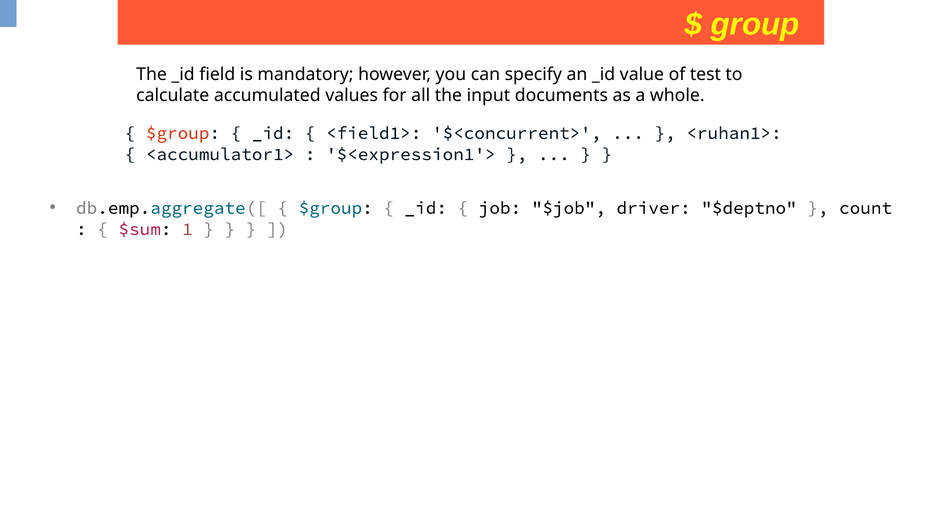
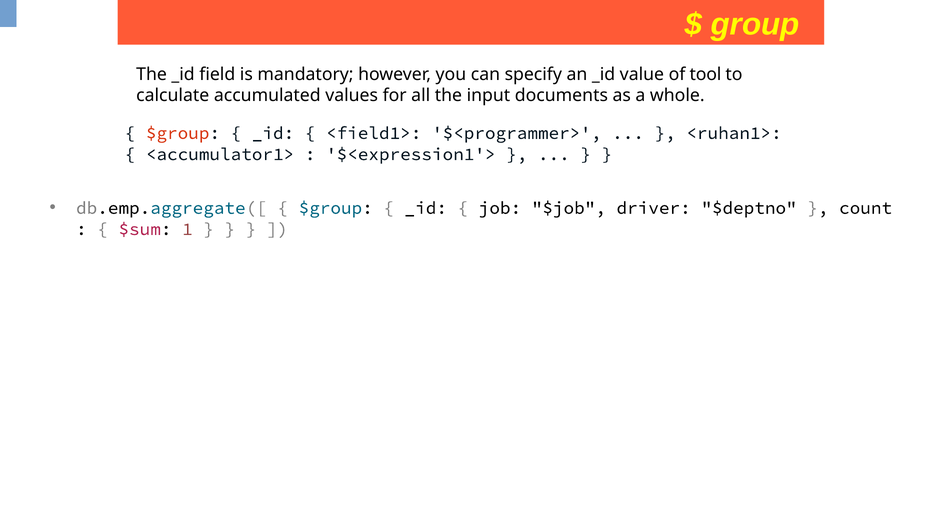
test: test -> tool
$<concurrent>: $<concurrent> -> $<programmer>
